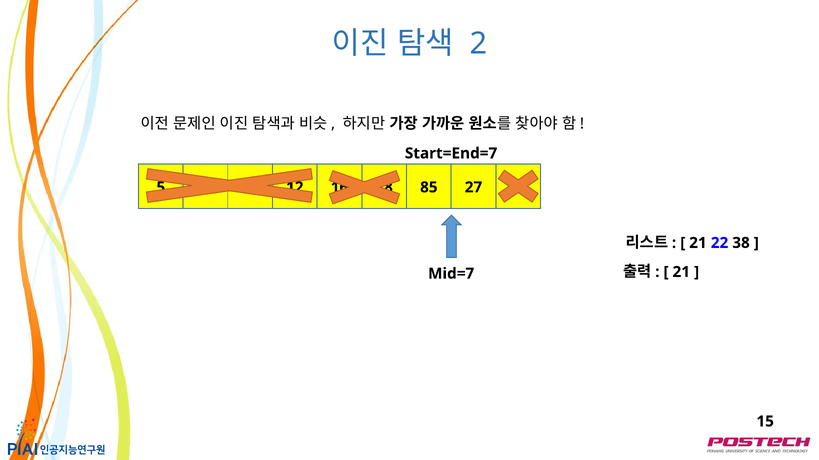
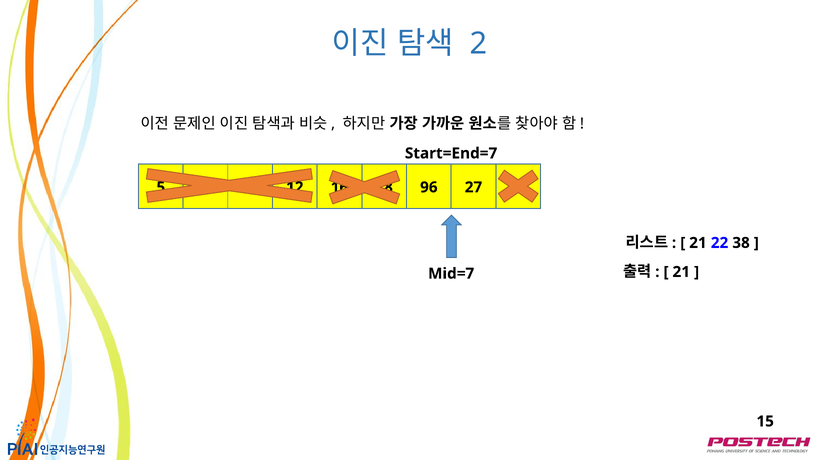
85: 85 -> 96
